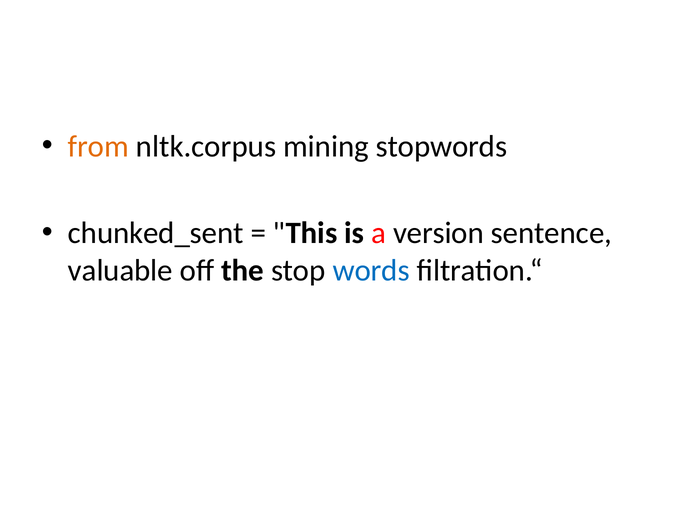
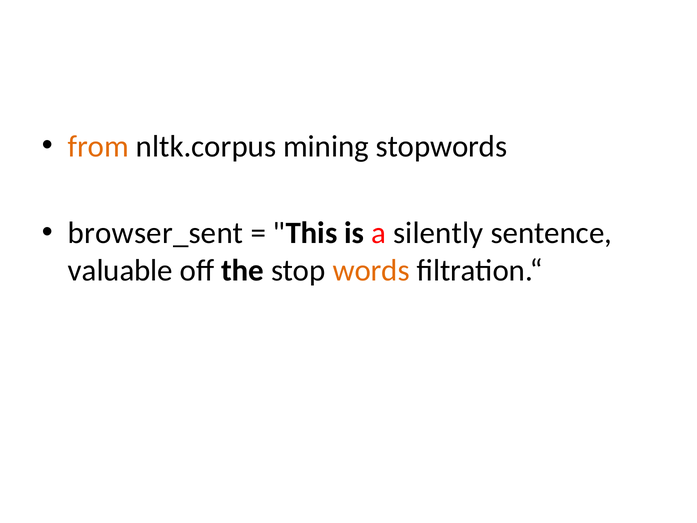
chunked_sent: chunked_sent -> browser_sent
version: version -> silently
words colour: blue -> orange
